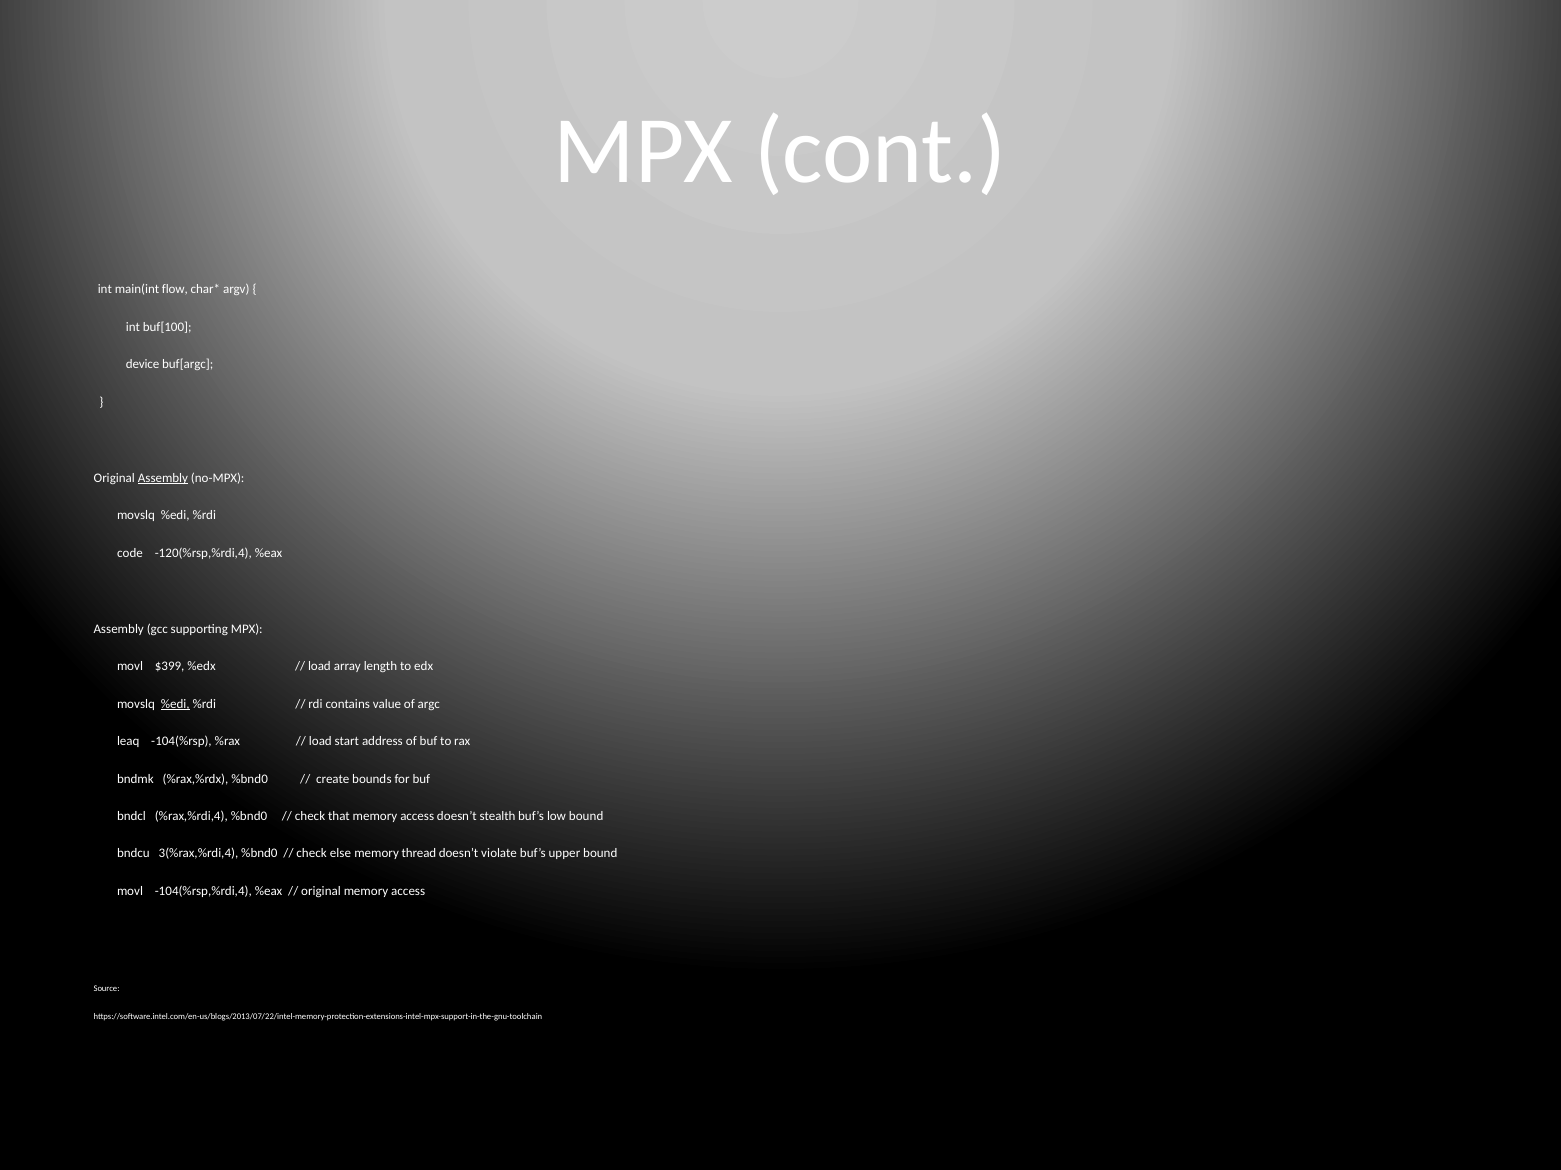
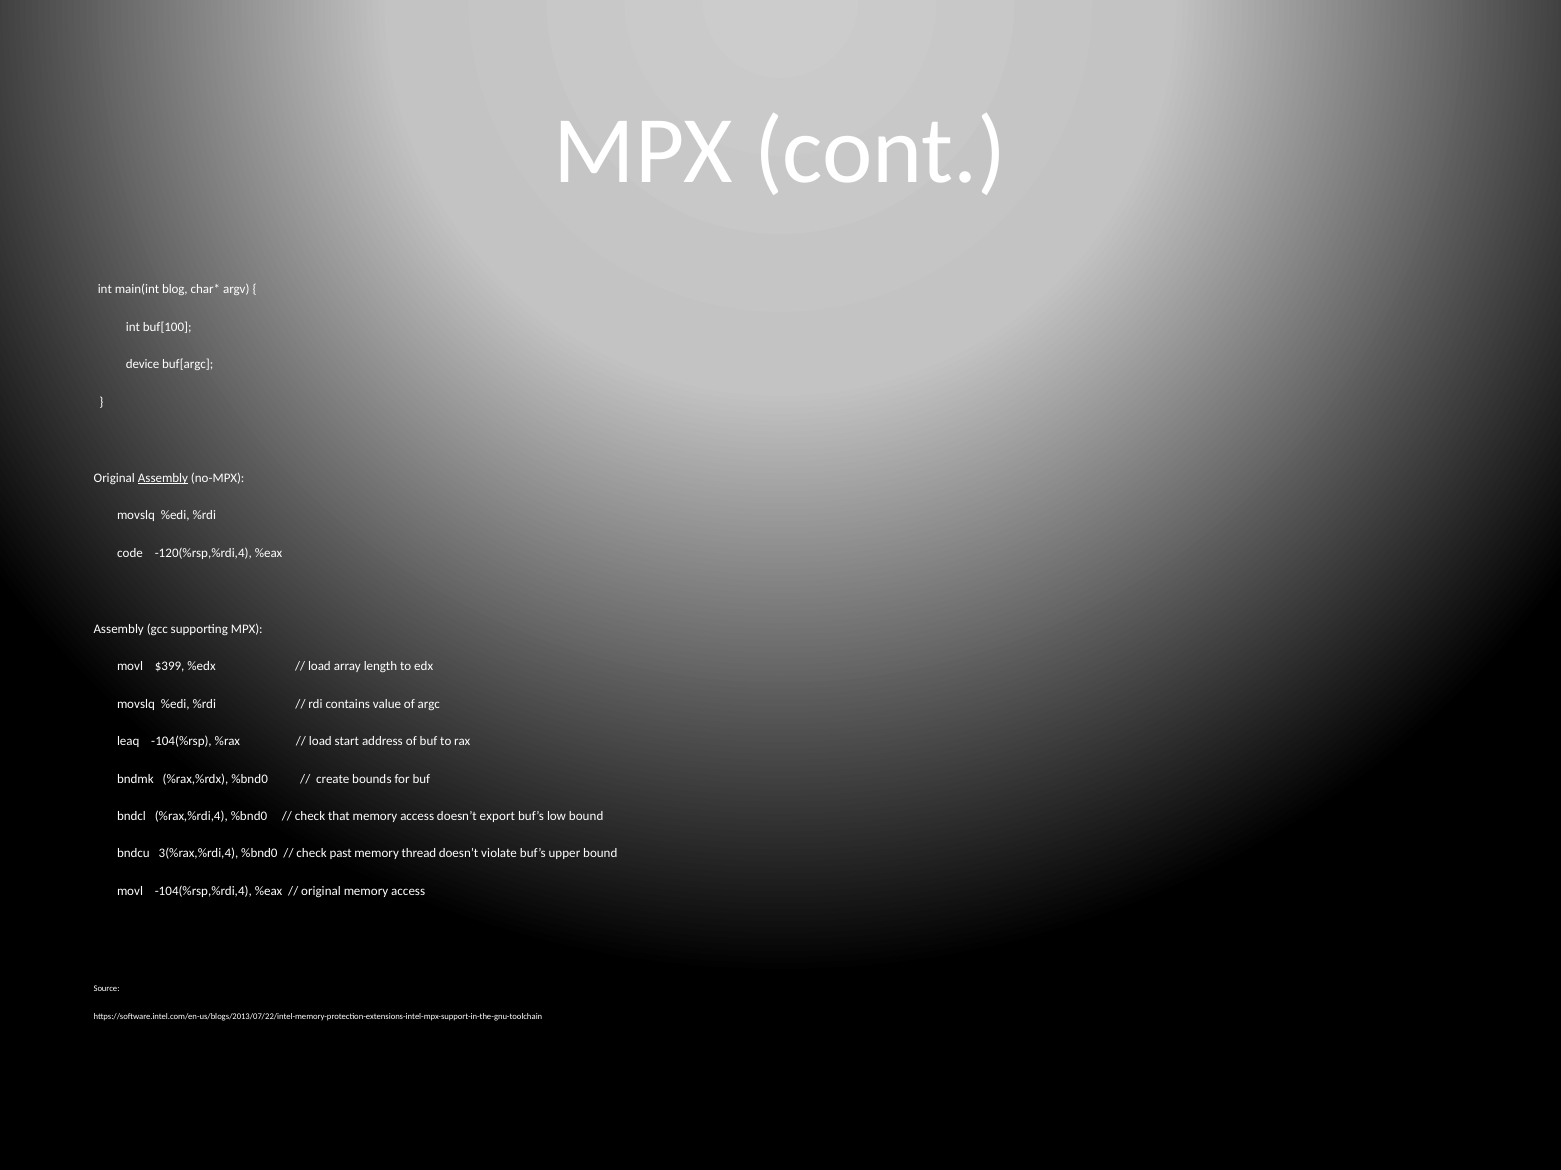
flow: flow -> blog
%edi at (175, 704) underline: present -> none
stealth: stealth -> export
else: else -> past
